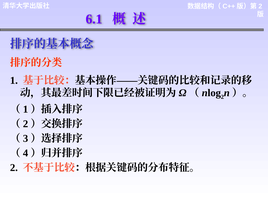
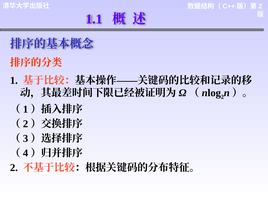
6.1: 6.1 -> 1.1
